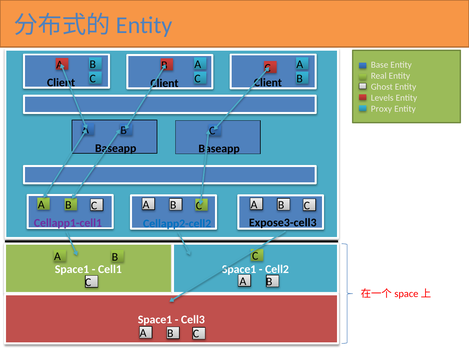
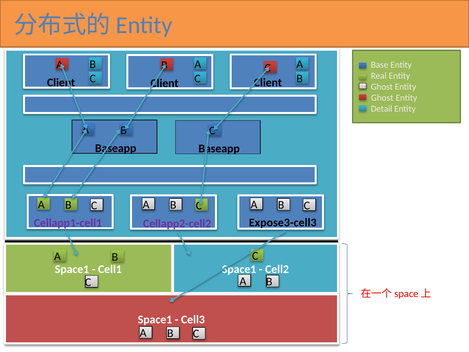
Levels at (382, 98): Levels -> Ghost
Proxy: Proxy -> Detail
Cellapp2-cell2 colour: blue -> purple
